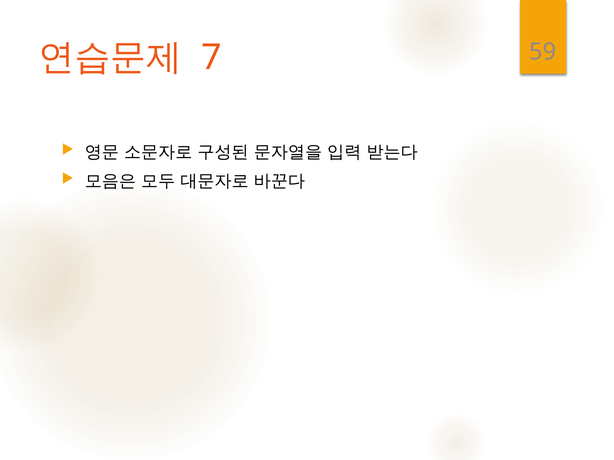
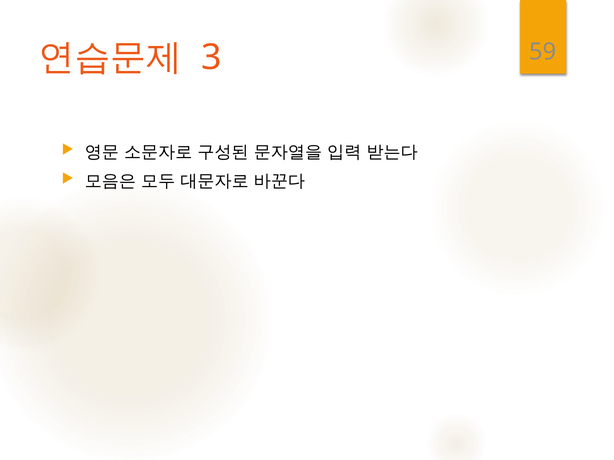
7: 7 -> 3
